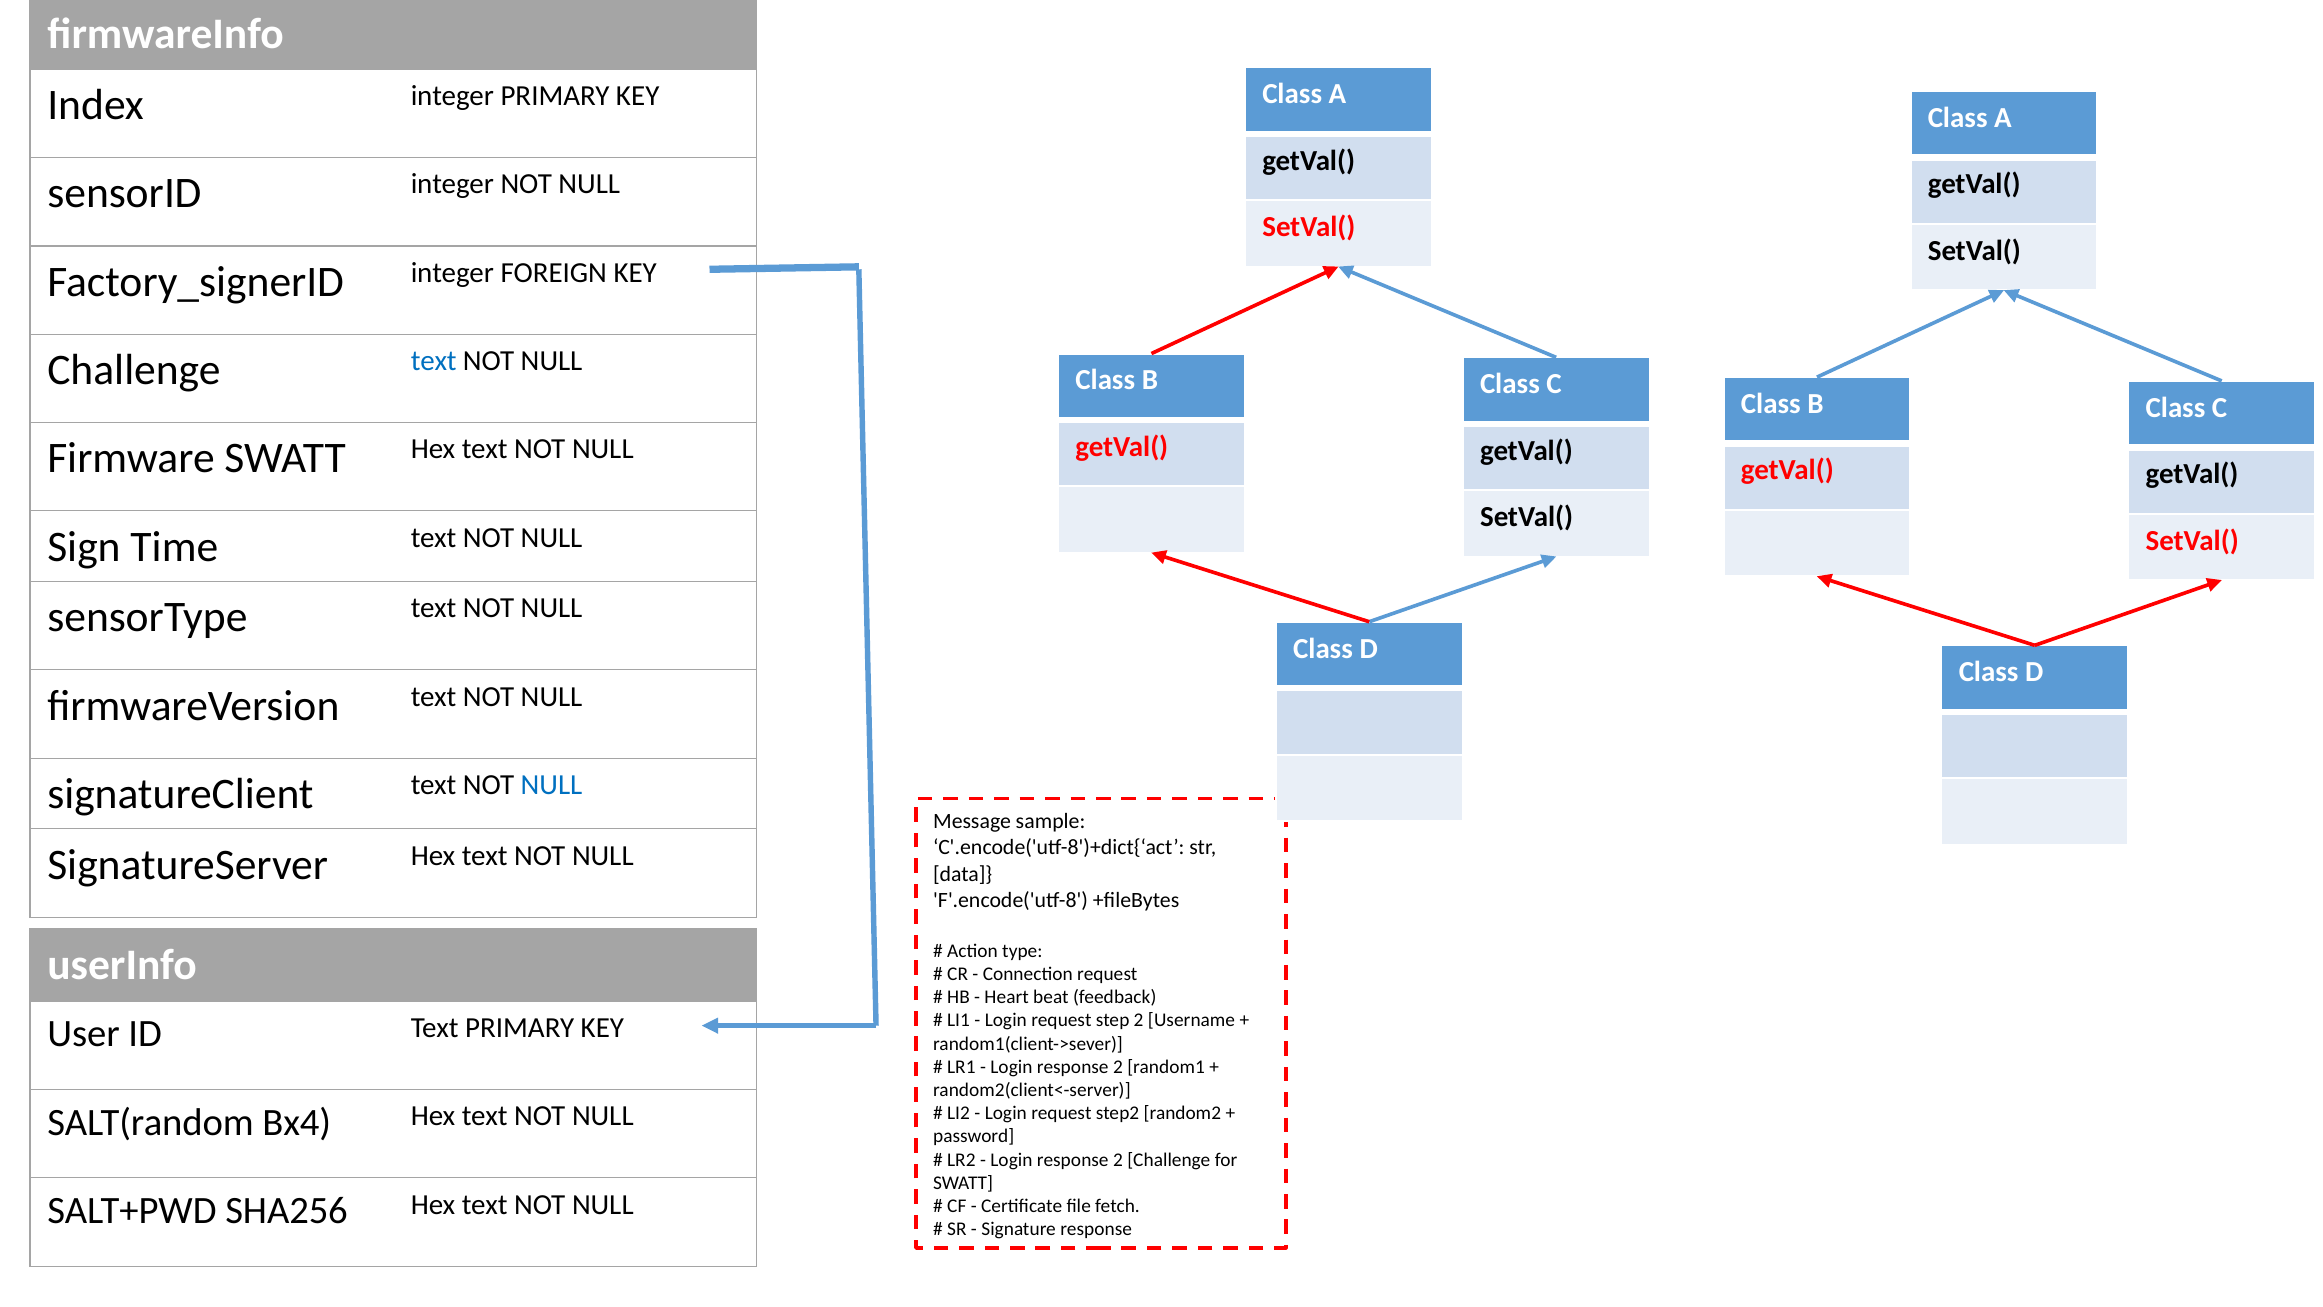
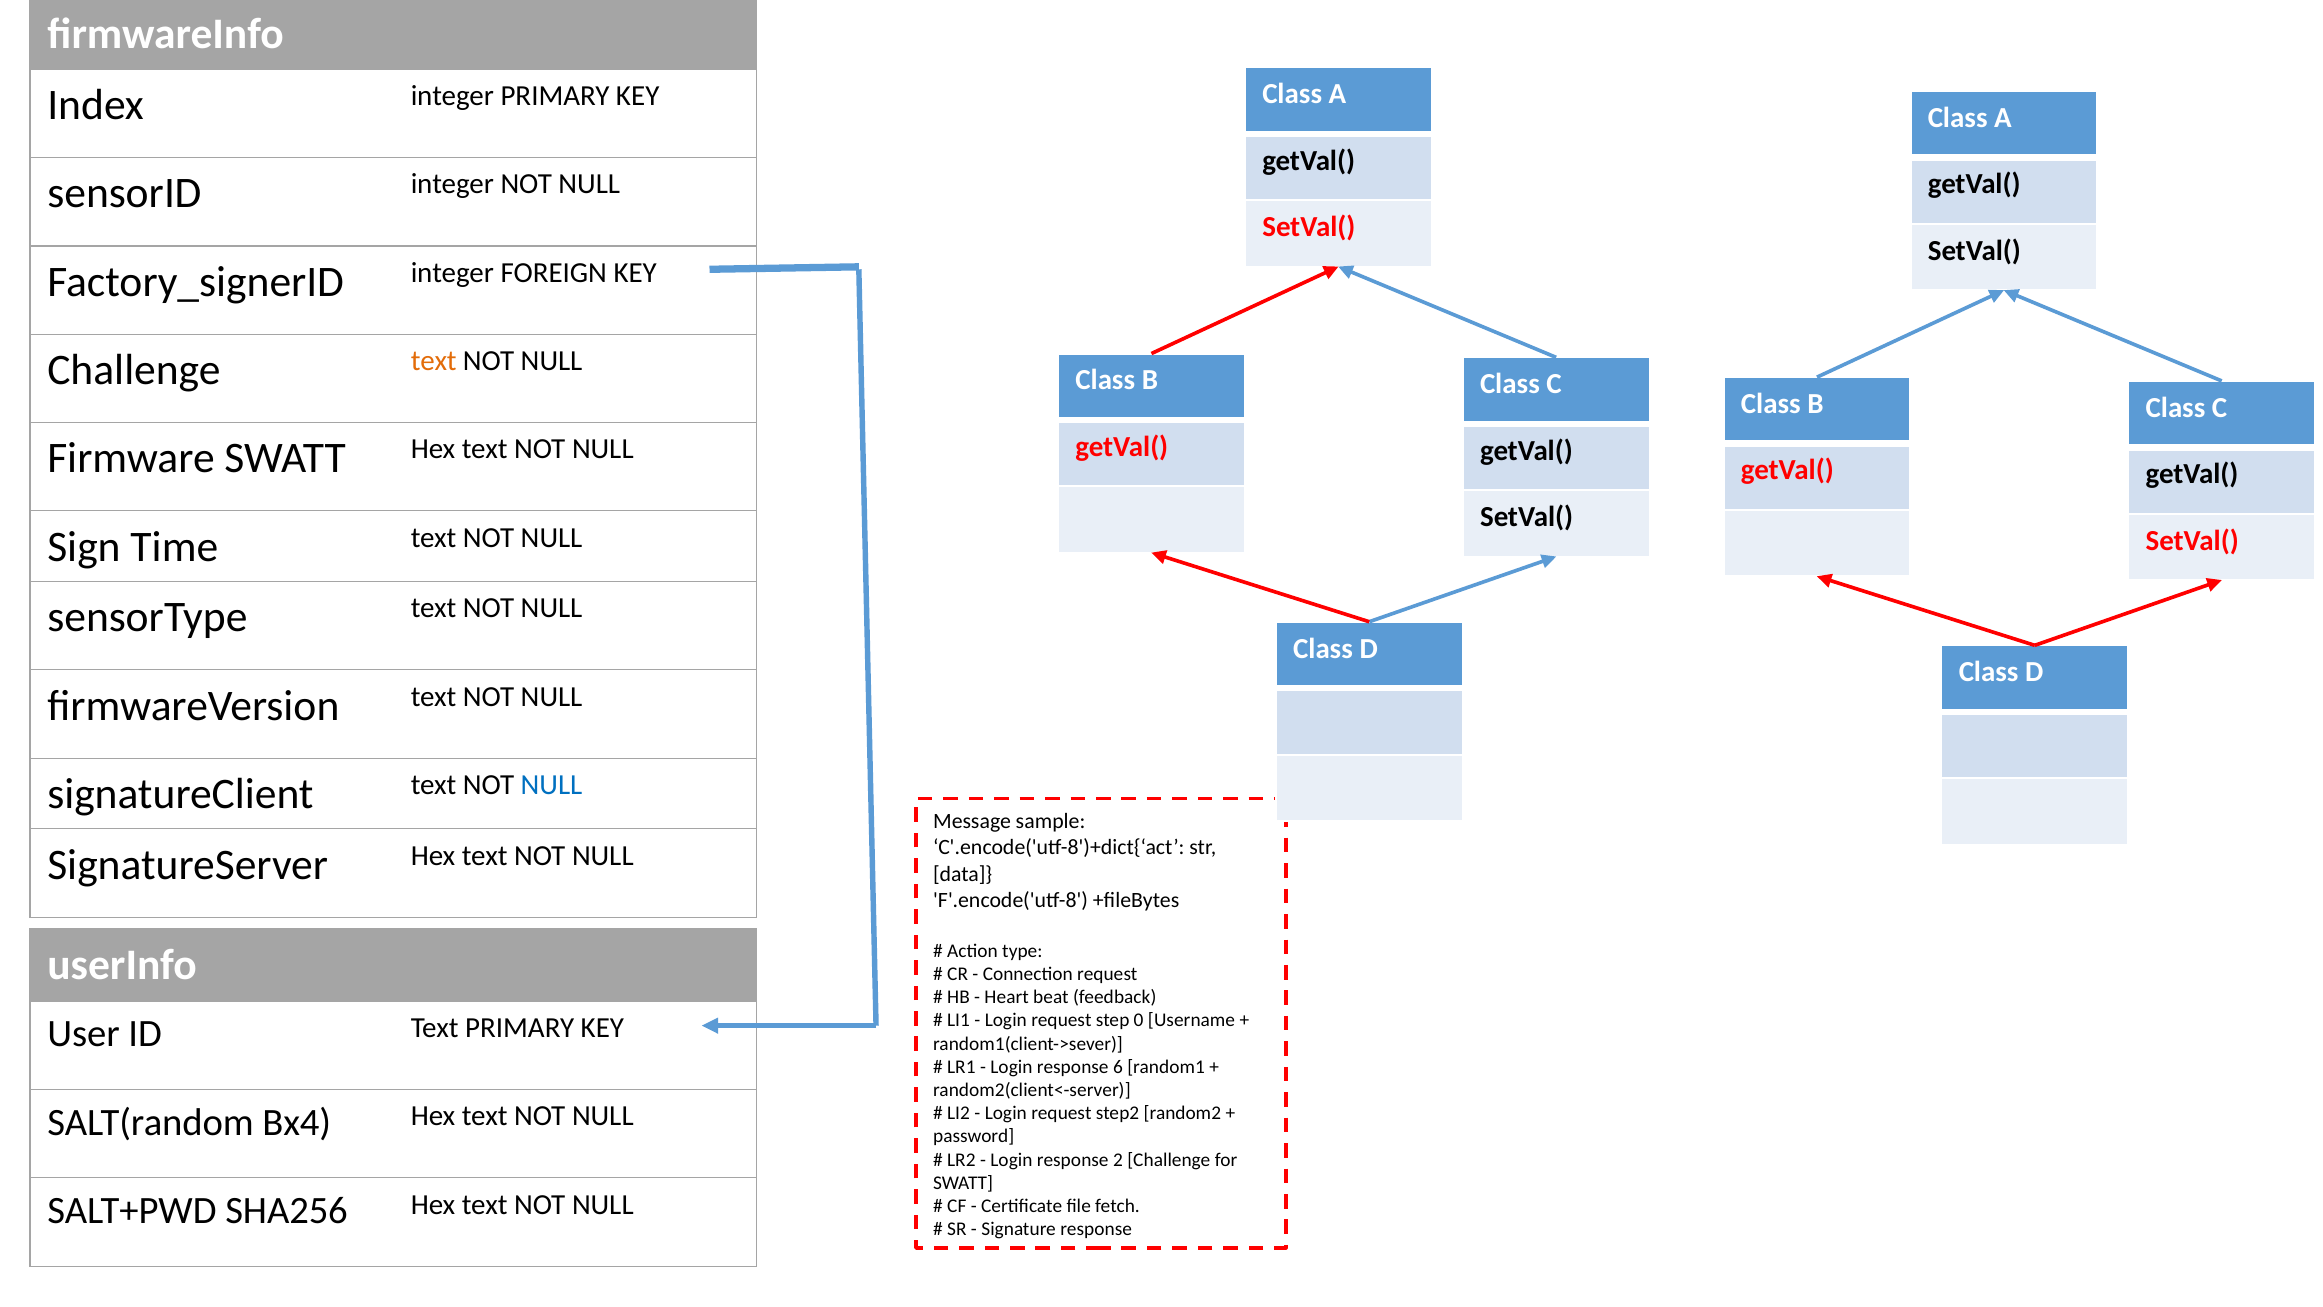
text at (434, 361) colour: blue -> orange
step 2: 2 -> 0
2 at (1118, 1067): 2 -> 6
